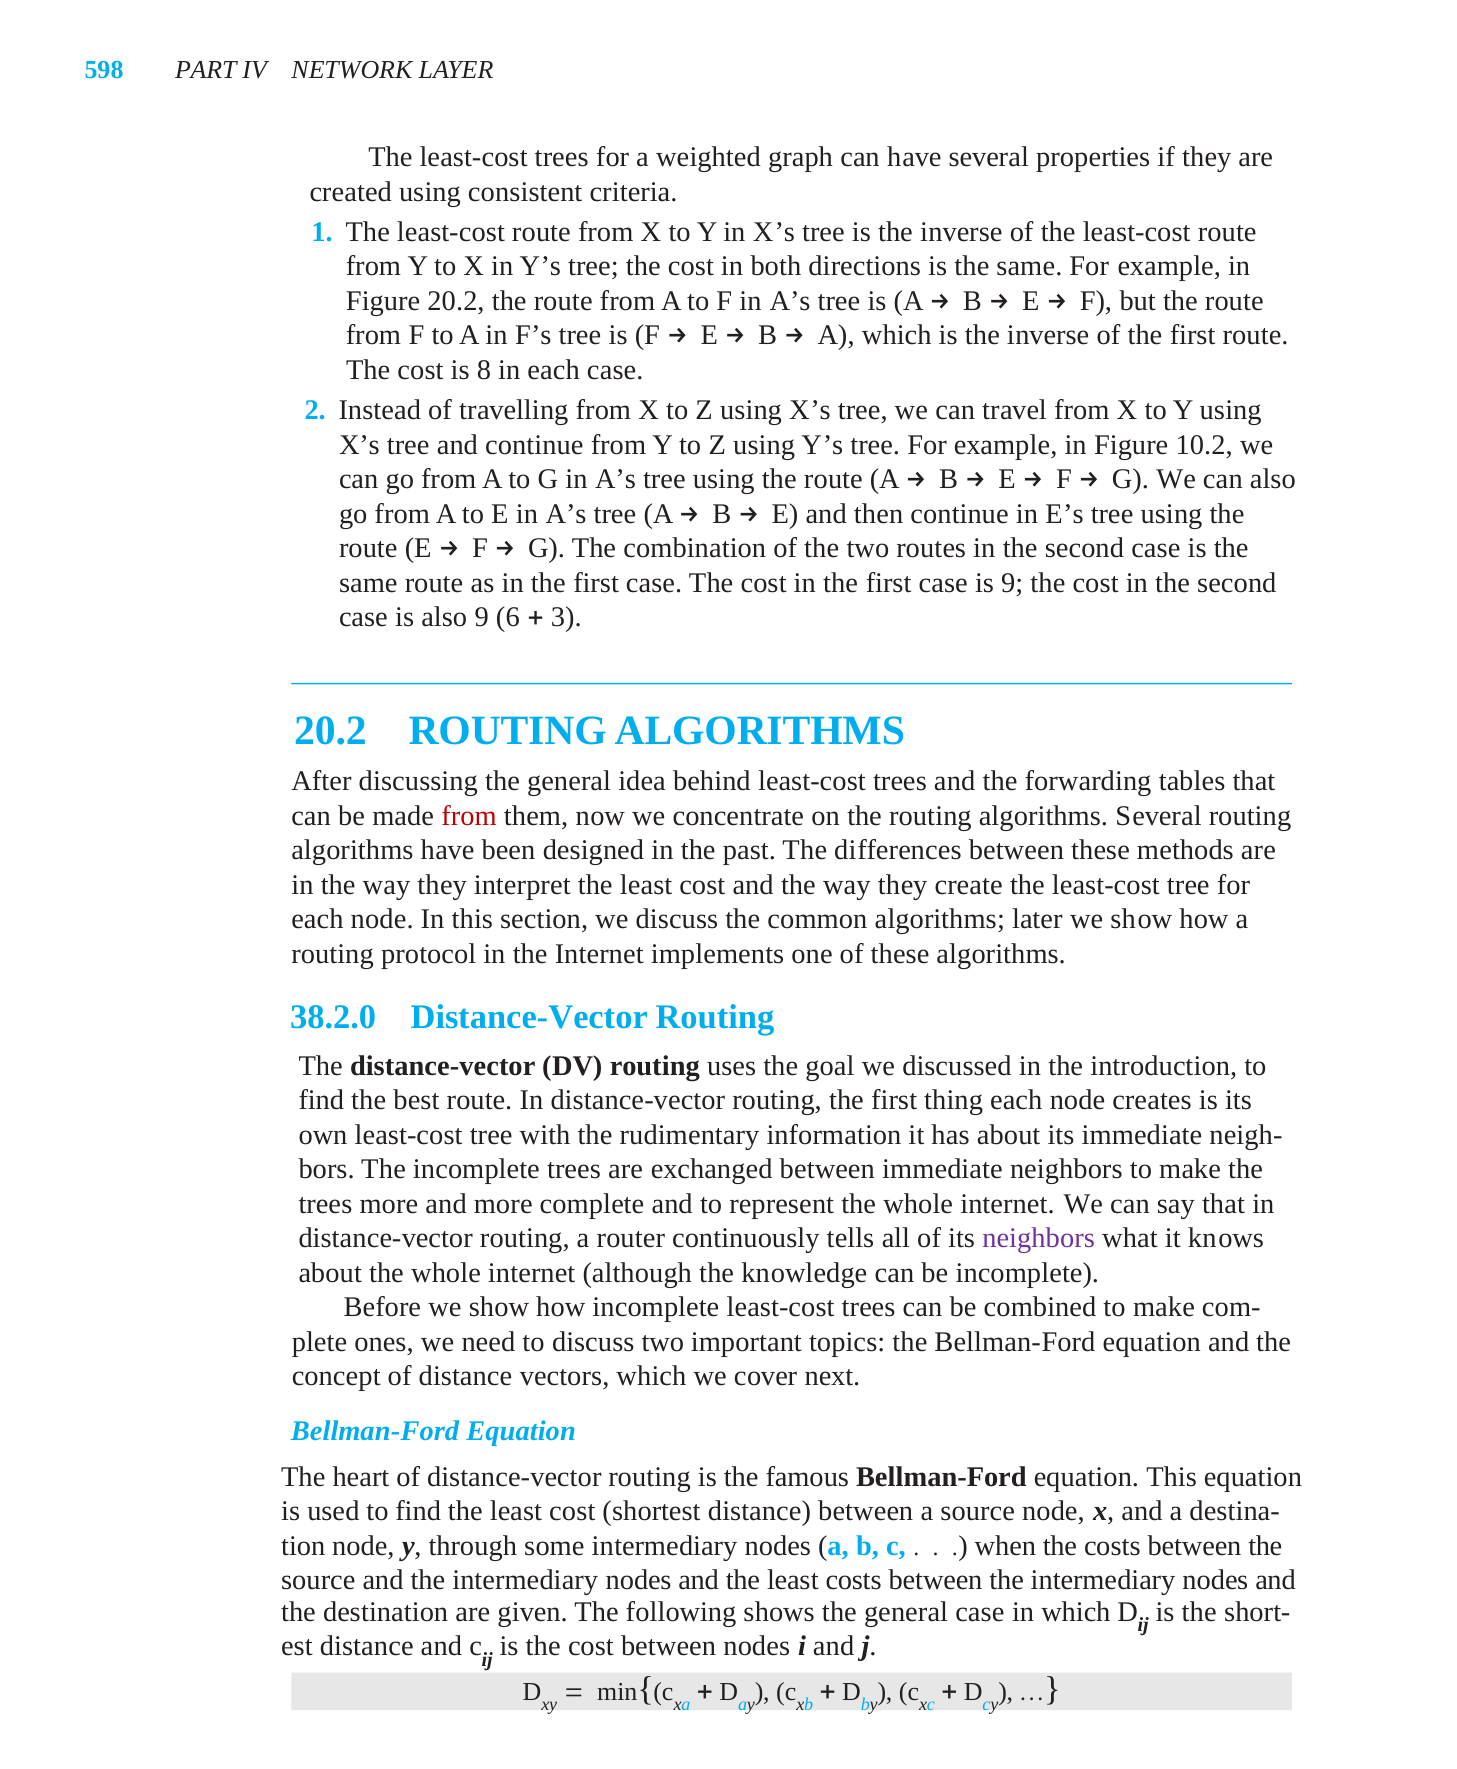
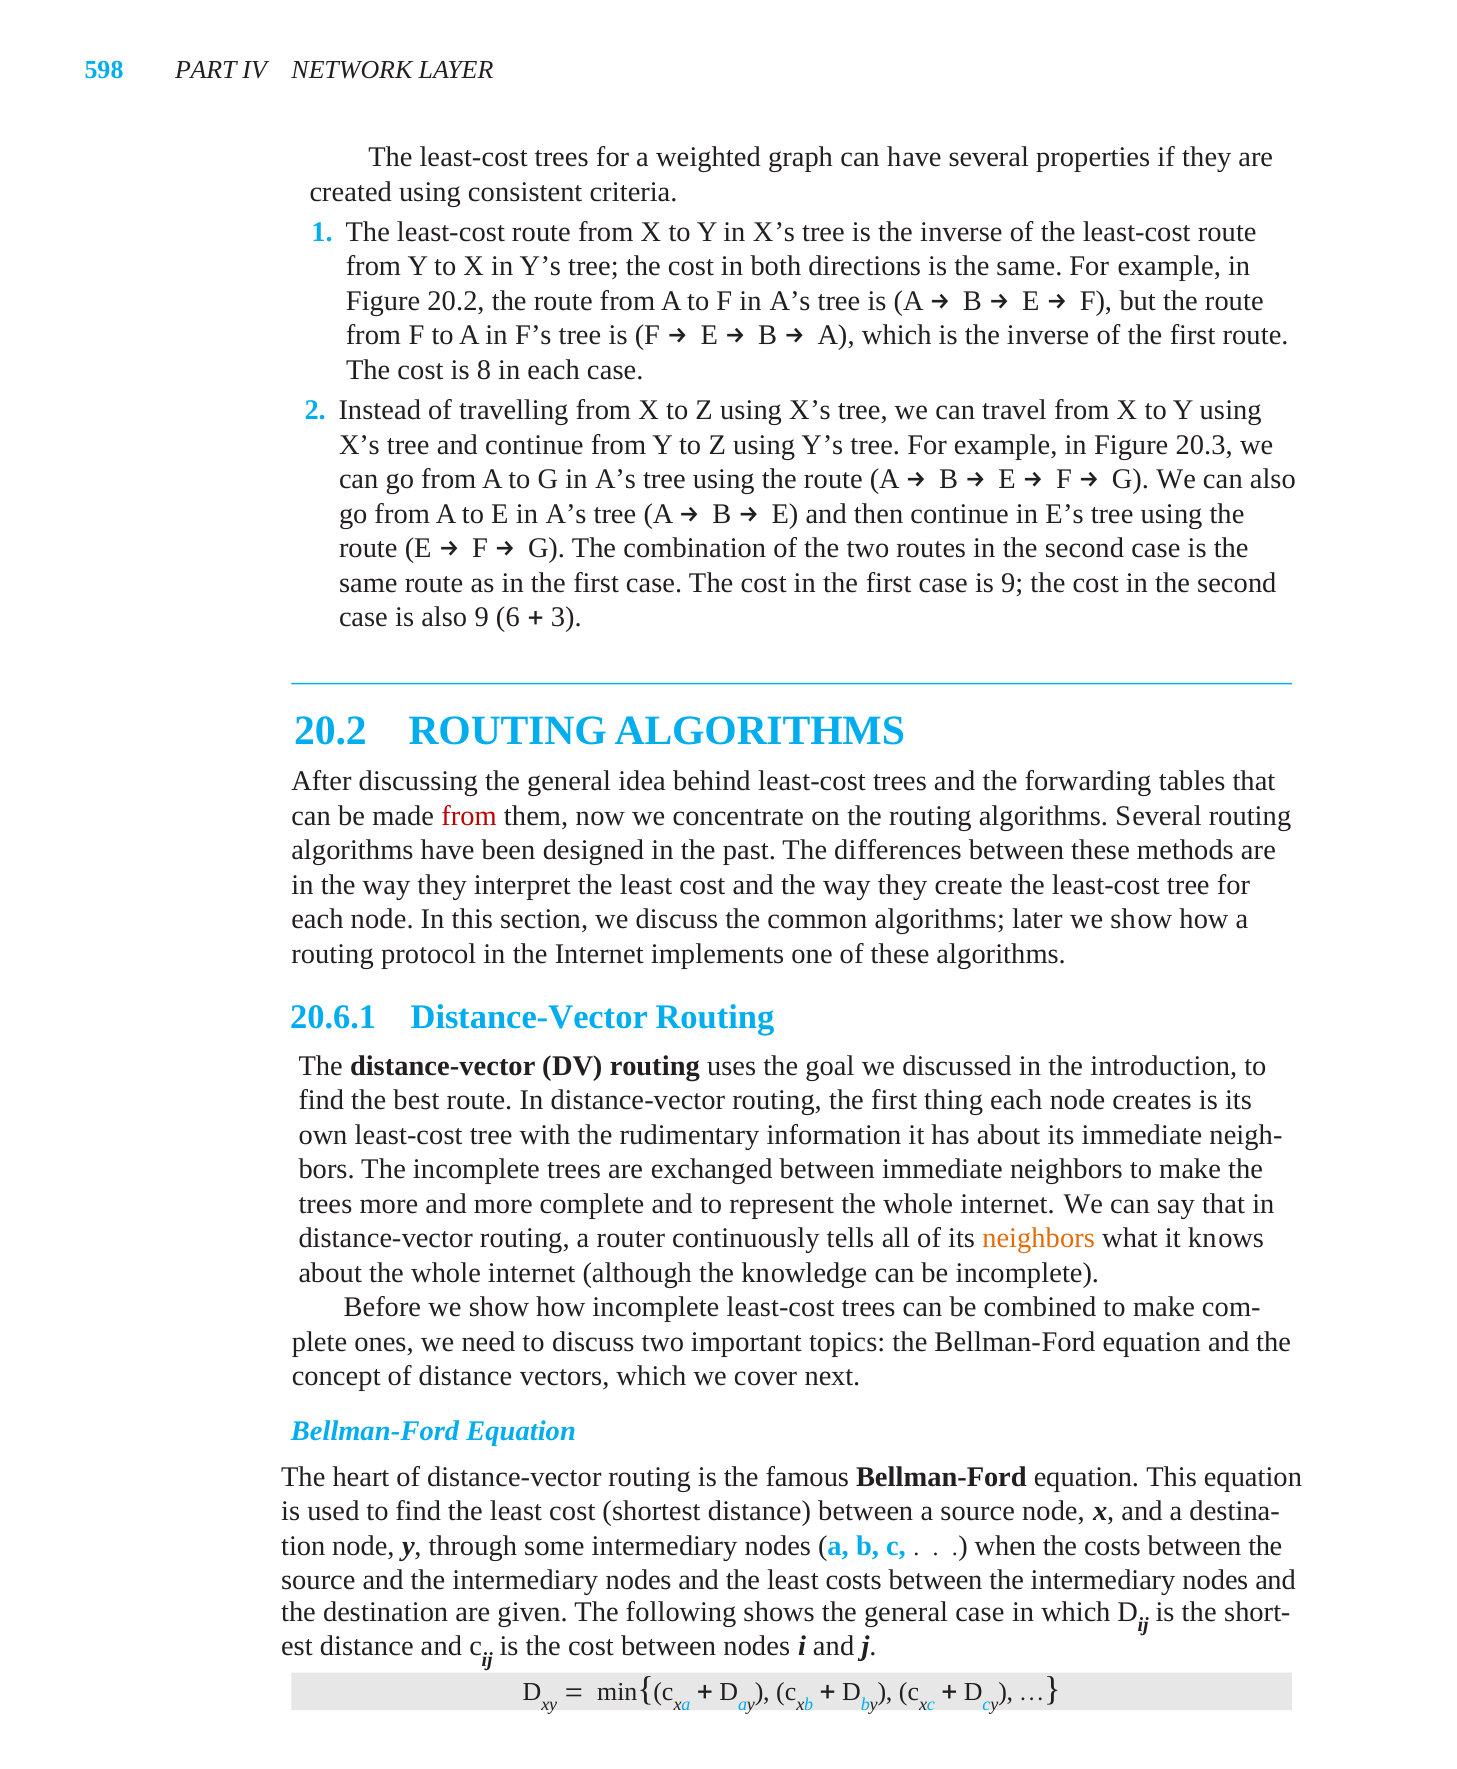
10.2: 10.2 -> 20.3
38.2.0: 38.2.0 -> 20.6.1
neighbors at (1039, 1239) colour: purple -> orange
